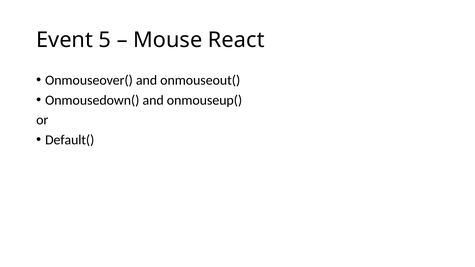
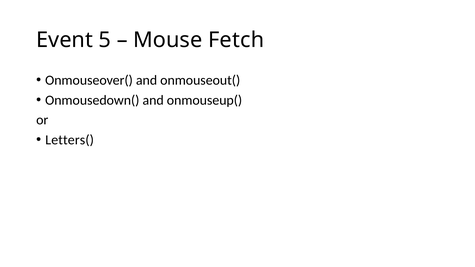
React: React -> Fetch
Default(: Default( -> Letters(
